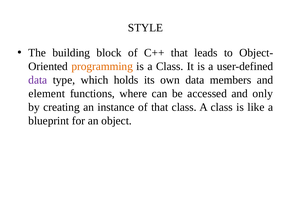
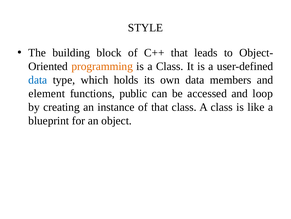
data at (38, 80) colour: purple -> blue
where: where -> public
only: only -> loop
